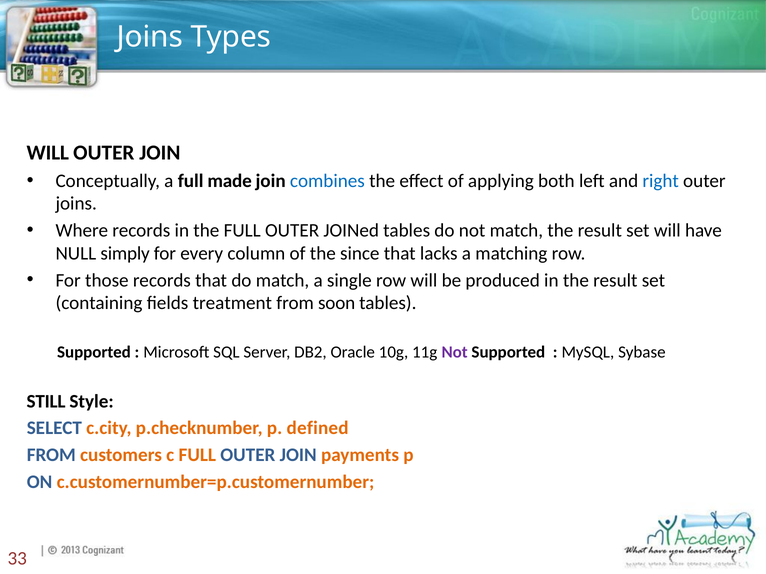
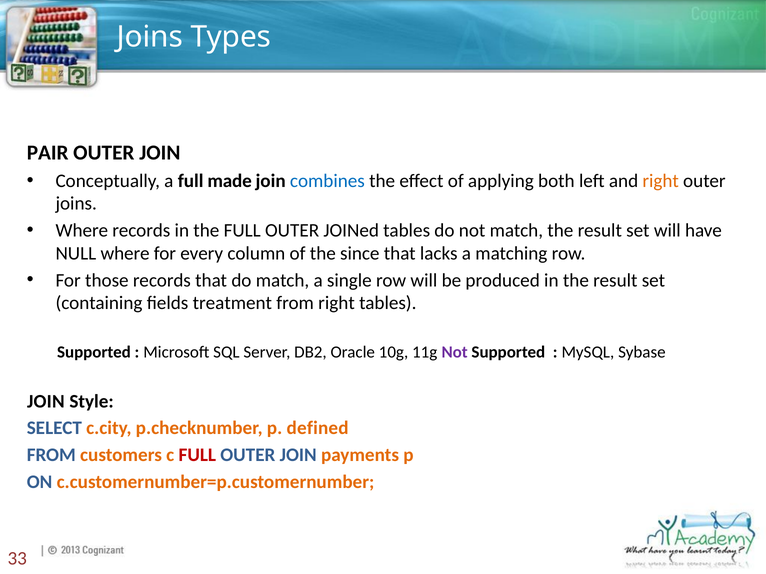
WILL at (48, 153): WILL -> PAIR
right at (661, 181) colour: blue -> orange
NULL simply: simply -> where
from soon: soon -> right
STILL at (46, 402): STILL -> JOIN
FULL at (197, 455) colour: orange -> red
